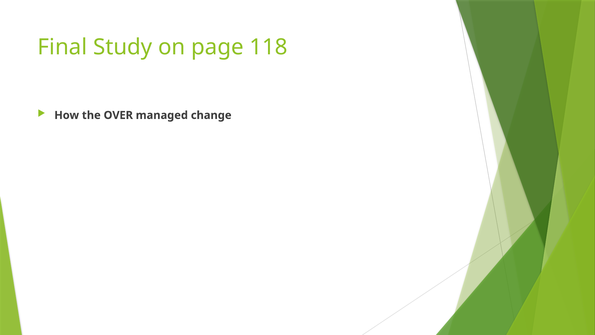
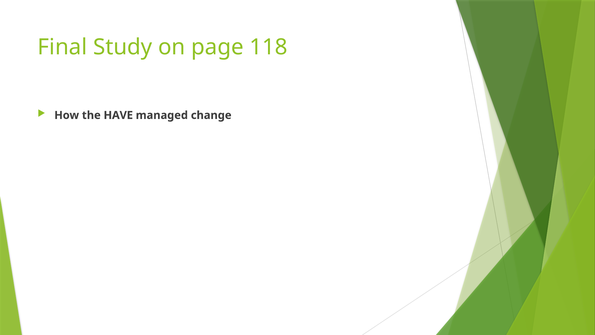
OVER: OVER -> HAVE
